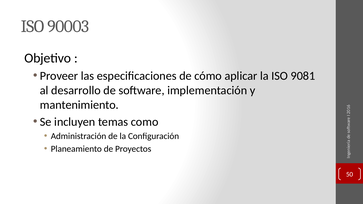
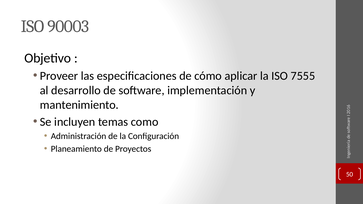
9081: 9081 -> 7555
